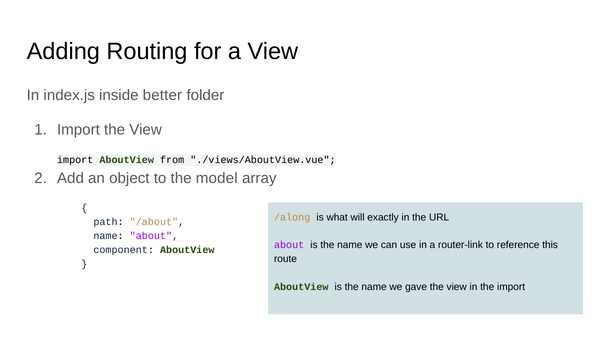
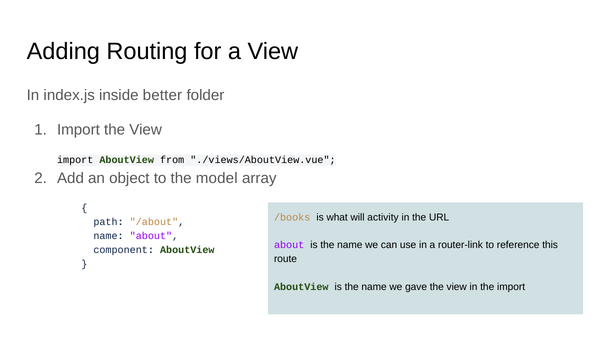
/along: /along -> /books
exactly: exactly -> activity
